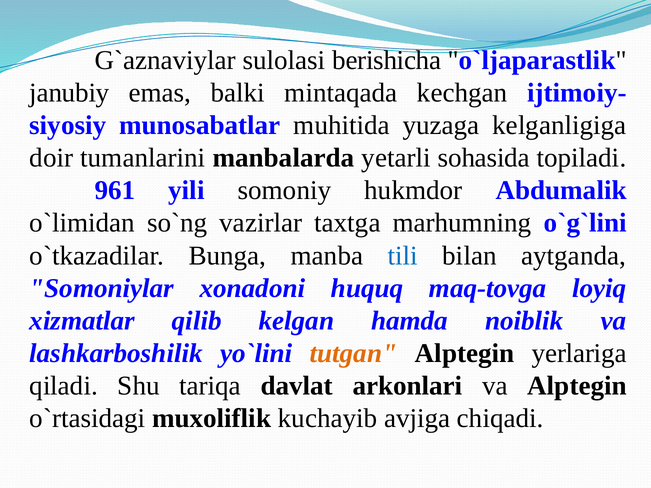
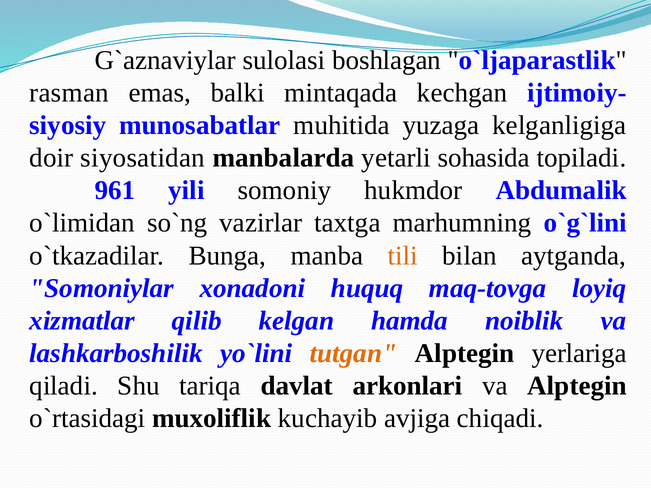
bеrishicha: bеrishicha -> boshlagan
janubiy: janubiy -> rasman
tumanlarini: tumanlarini -> siyosatidan
tili colour: blue -> orange
